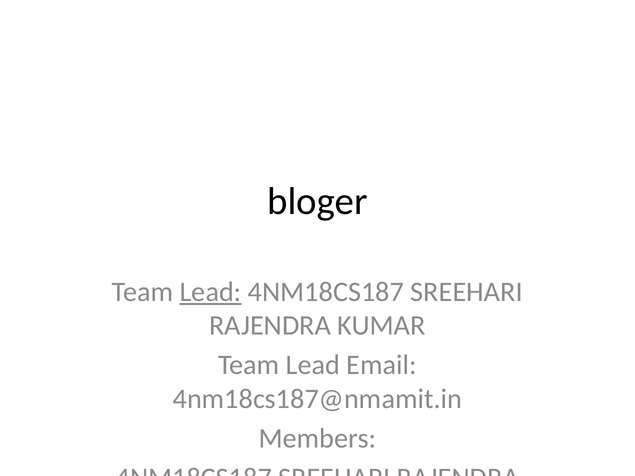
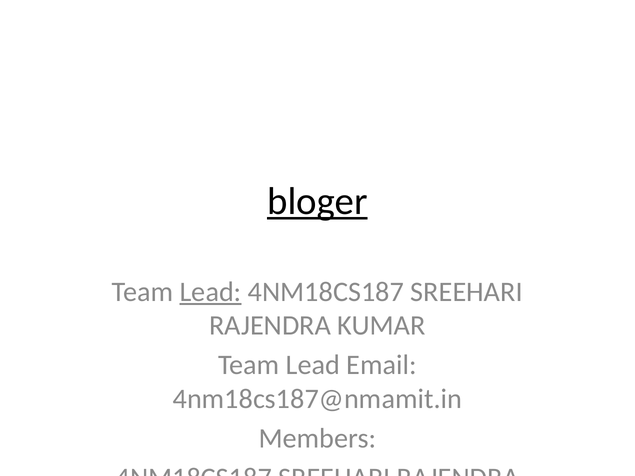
bloger underline: none -> present
